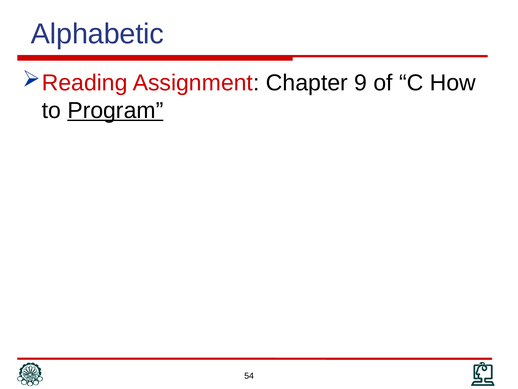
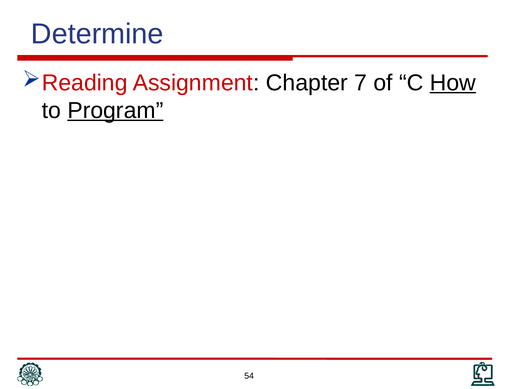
Alphabetic: Alphabetic -> Determine
9: 9 -> 7
How underline: none -> present
